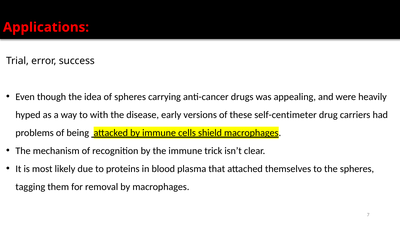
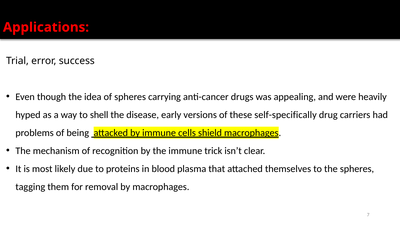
with: with -> shell
self-centimeter: self-centimeter -> self-specifically
